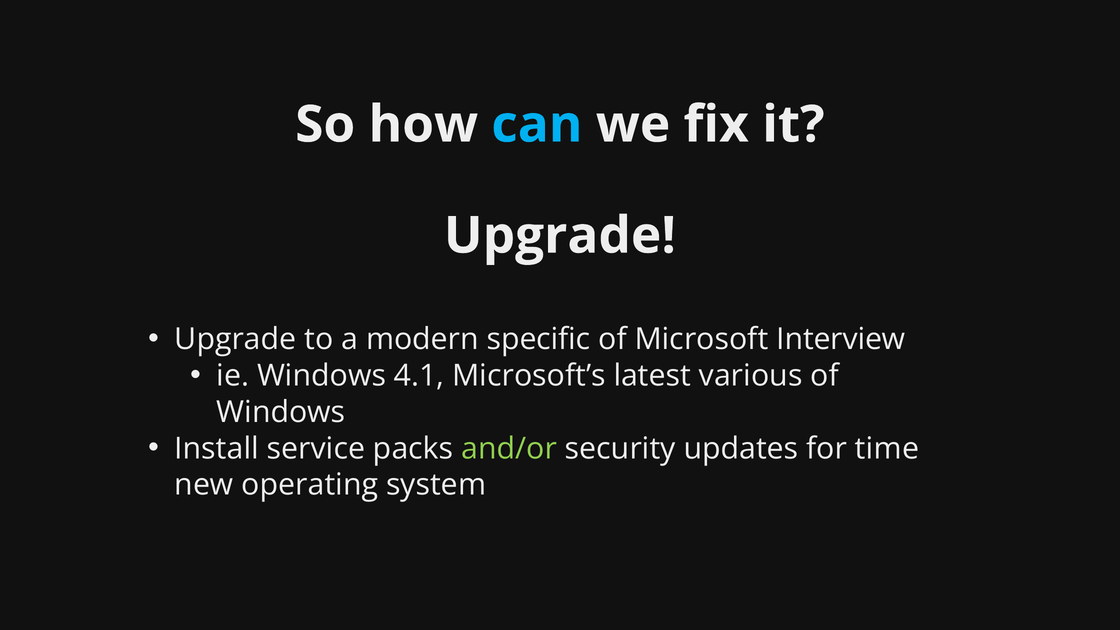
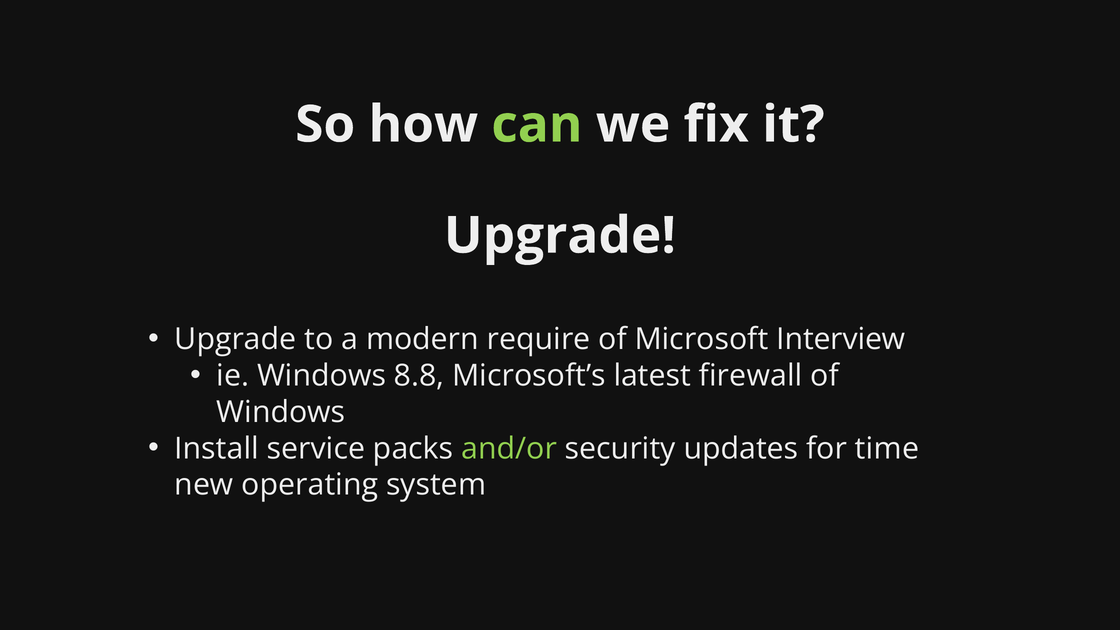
can colour: light blue -> light green
specific: specific -> require
4.1: 4.1 -> 8.8
various: various -> firewall
